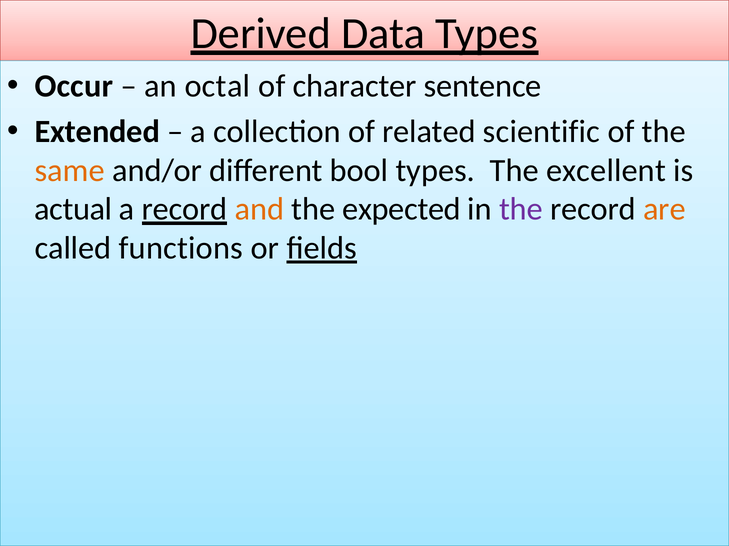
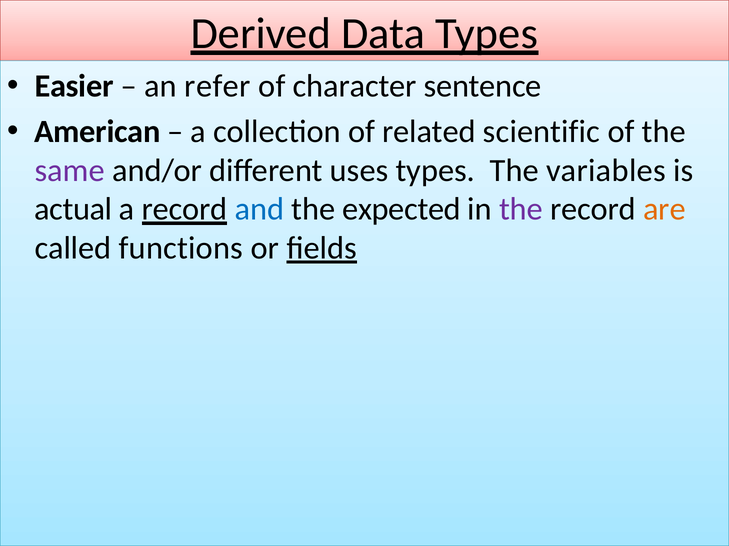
Occur: Occur -> Easier
octal: octal -> refer
Extended: Extended -> American
same colour: orange -> purple
bool: bool -> uses
excellent: excellent -> variables
and colour: orange -> blue
